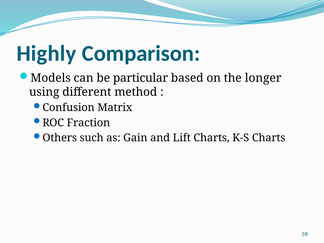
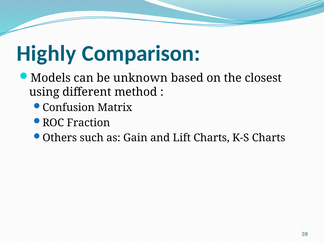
particular: particular -> unknown
longer: longer -> closest
